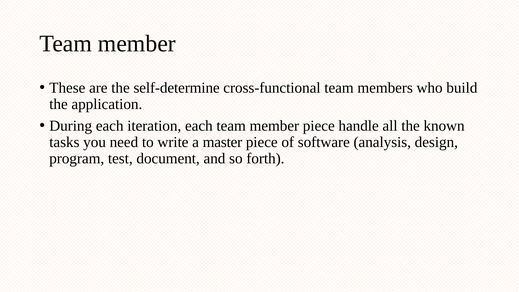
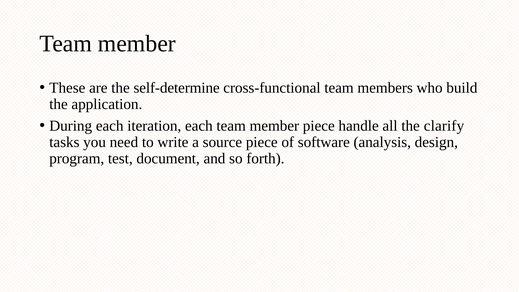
known: known -> clarify
master: master -> source
